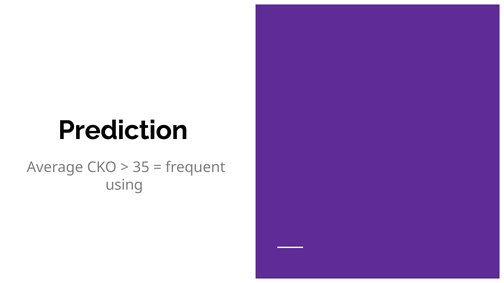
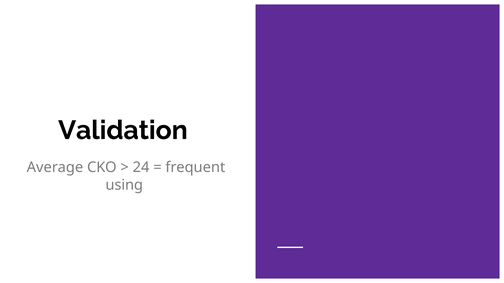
Prediction: Prediction -> Validation
35: 35 -> 24
